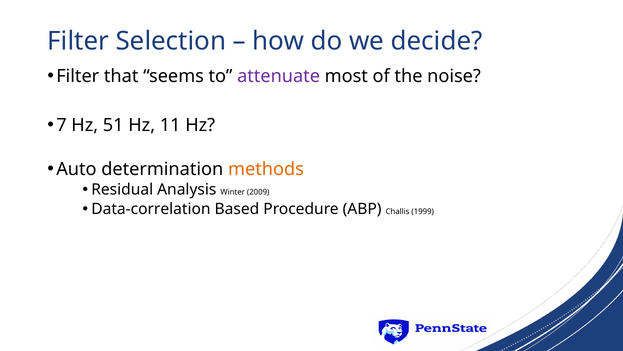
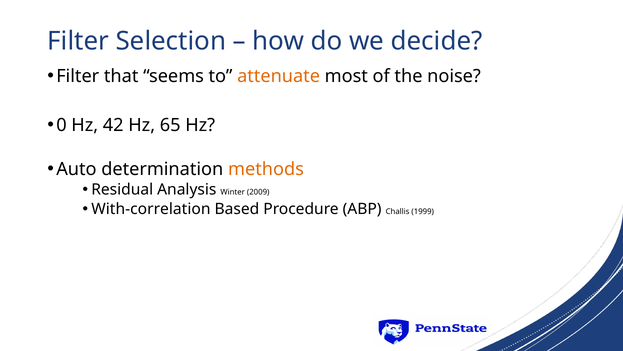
attenuate colour: purple -> orange
7: 7 -> 0
51: 51 -> 42
11: 11 -> 65
Data-correlation: Data-correlation -> With-correlation
